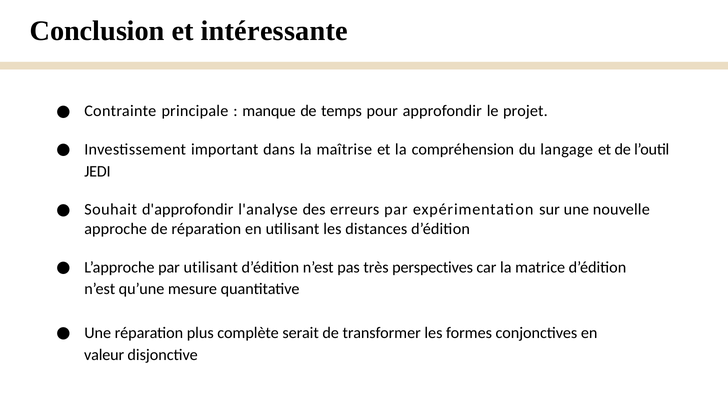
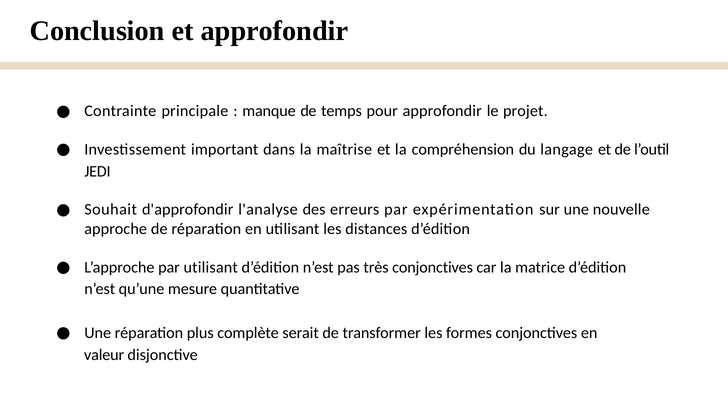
et intéressante: intéressante -> approfondir
très perspectives: perspectives -> conjonctives
